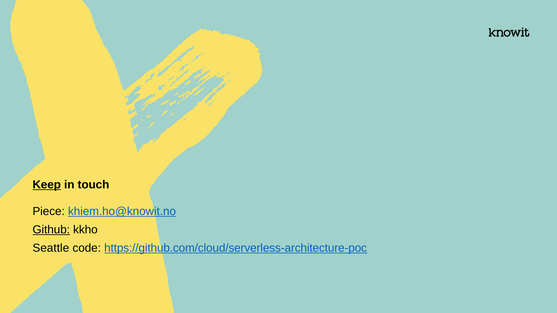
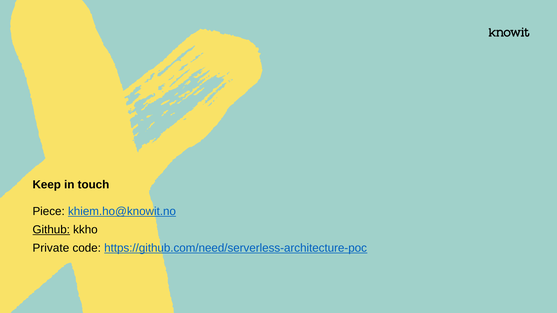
Keep underline: present -> none
Seattle: Seattle -> Private
https://github.com/cloud/serverless-architecture-poc: https://github.com/cloud/serverless-architecture-poc -> https://github.com/need/serverless-architecture-poc
